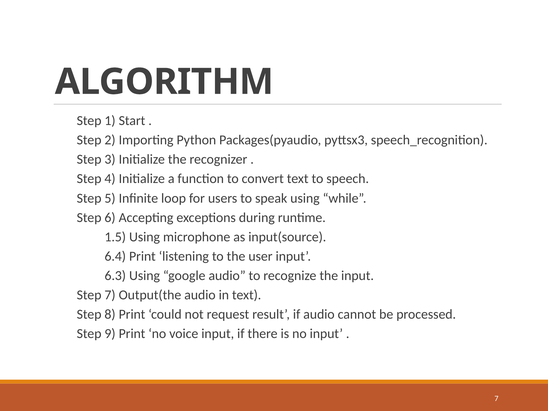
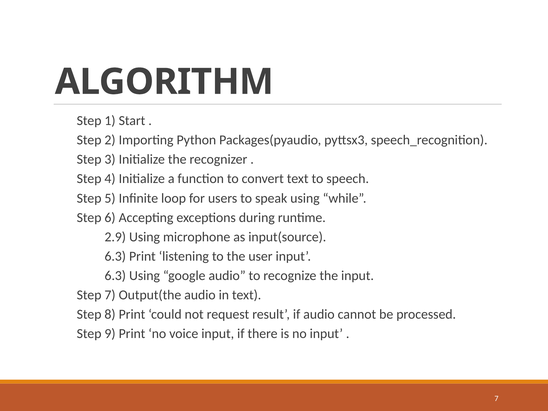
1.5: 1.5 -> 2.9
6.4 at (115, 256): 6.4 -> 6.3
